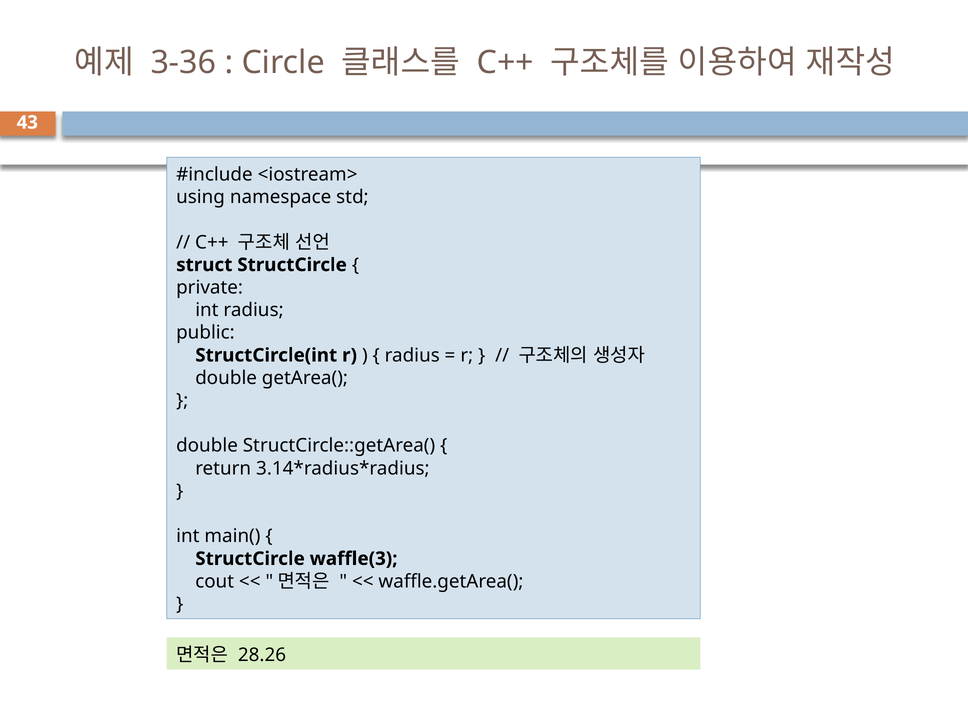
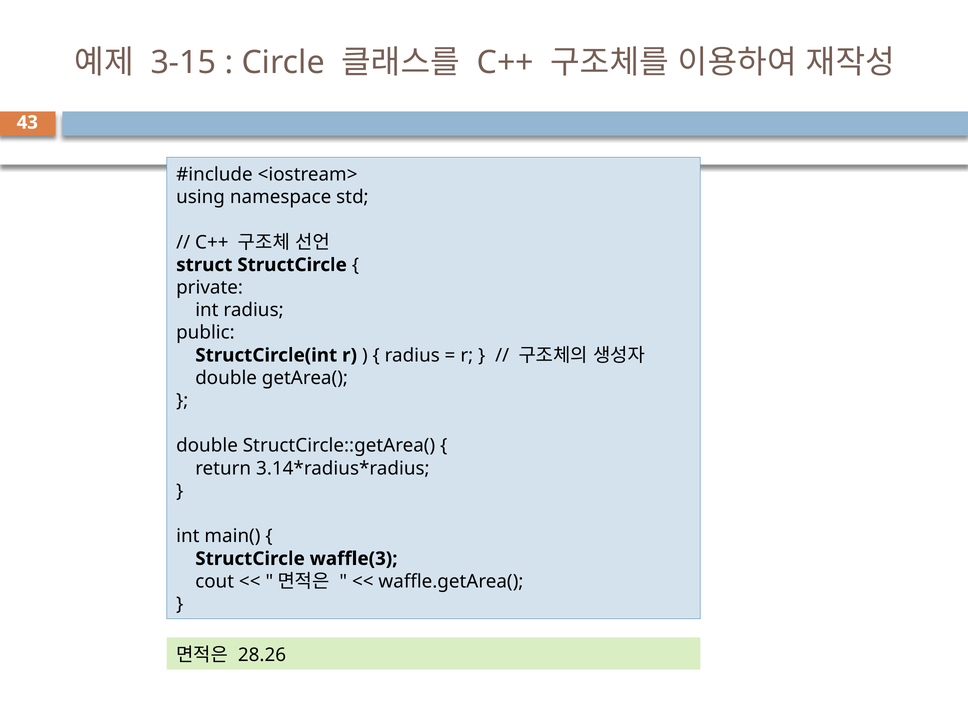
3-36: 3-36 -> 3-15
